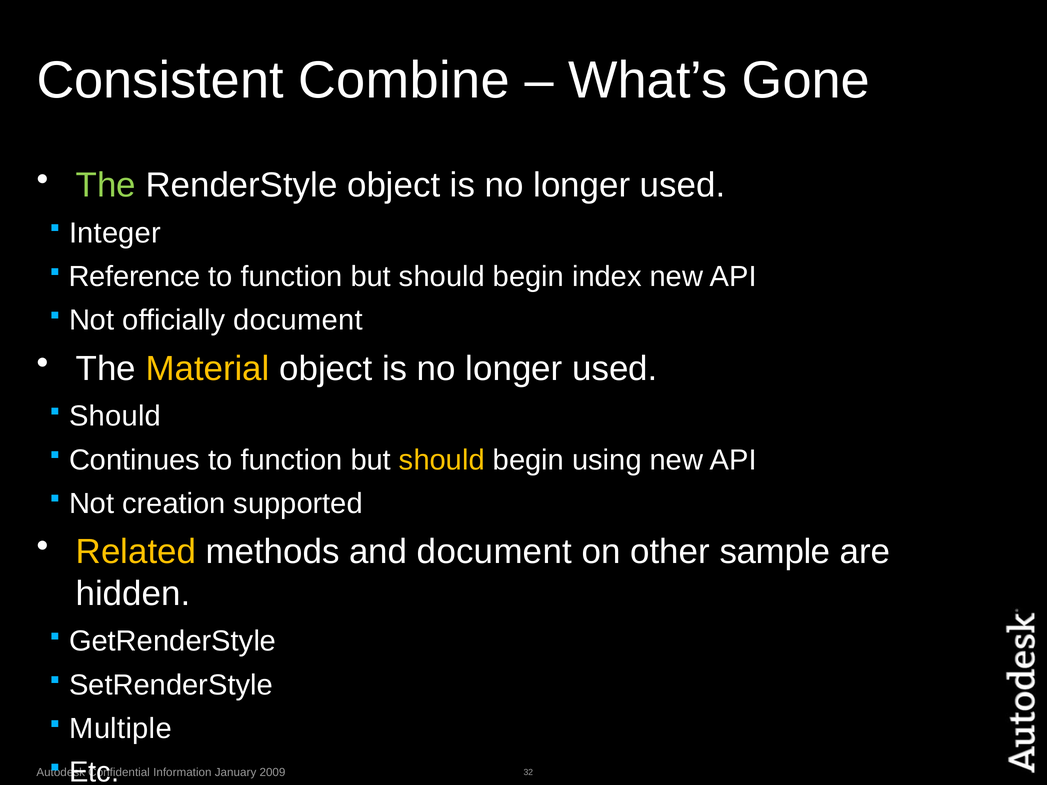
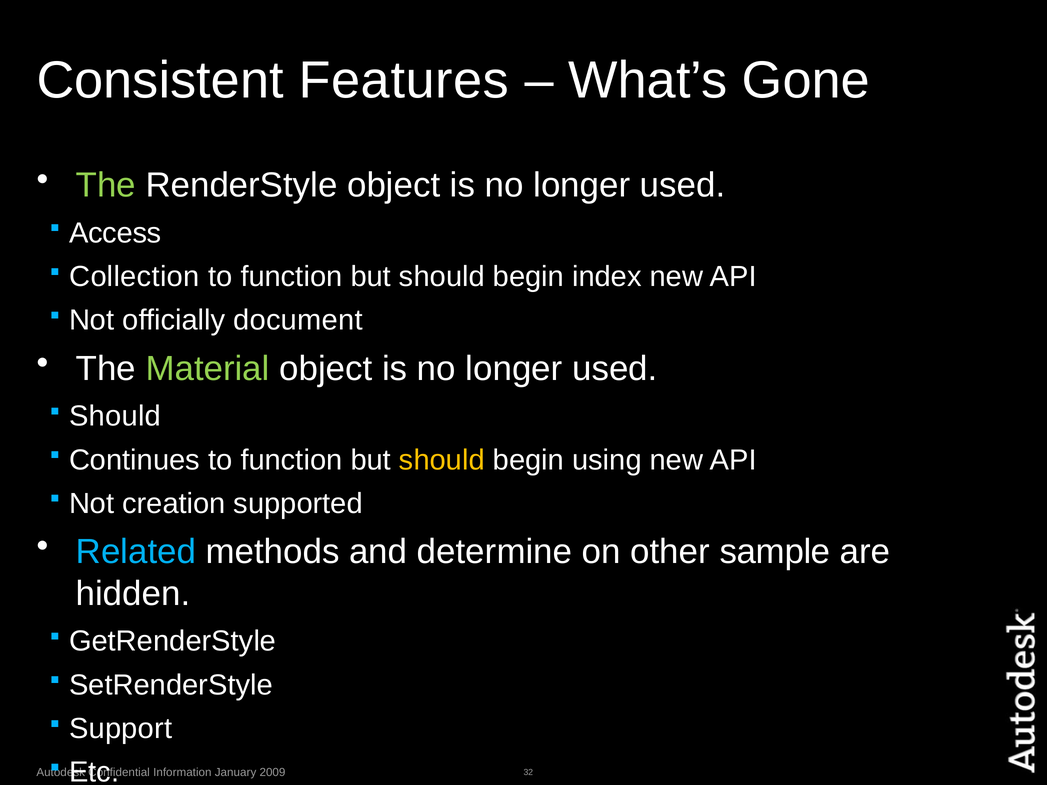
Combine: Combine -> Features
Integer: Integer -> Access
Reference: Reference -> Collection
Material colour: yellow -> light green
Related colour: yellow -> light blue
and document: document -> determine
Multiple: Multiple -> Support
